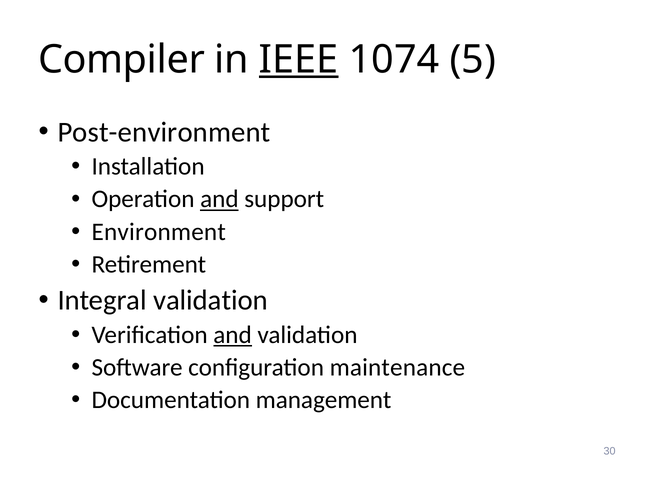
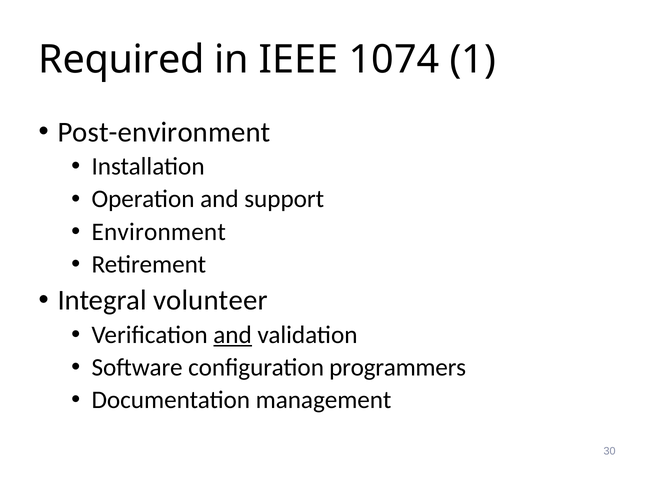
Compiler: Compiler -> Required
IEEE underline: present -> none
5: 5 -> 1
and at (219, 199) underline: present -> none
Integral validation: validation -> volunteer
maintenance: maintenance -> programmers
